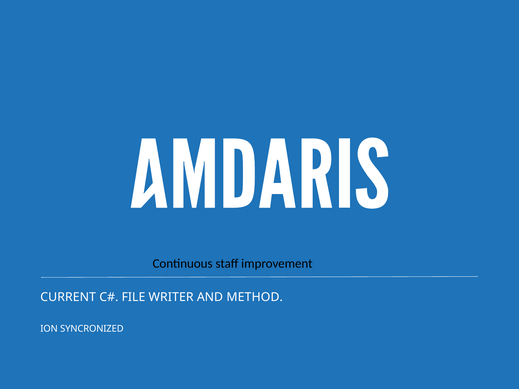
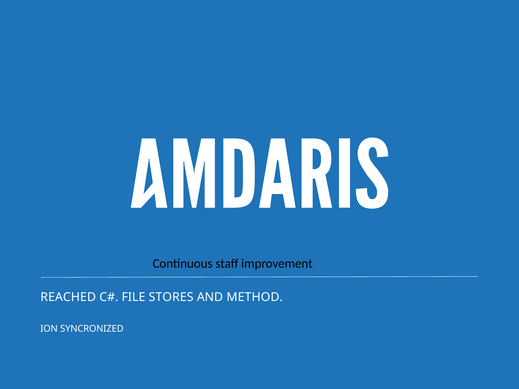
CURRENT: CURRENT -> REACHED
WRITER: WRITER -> STORES
